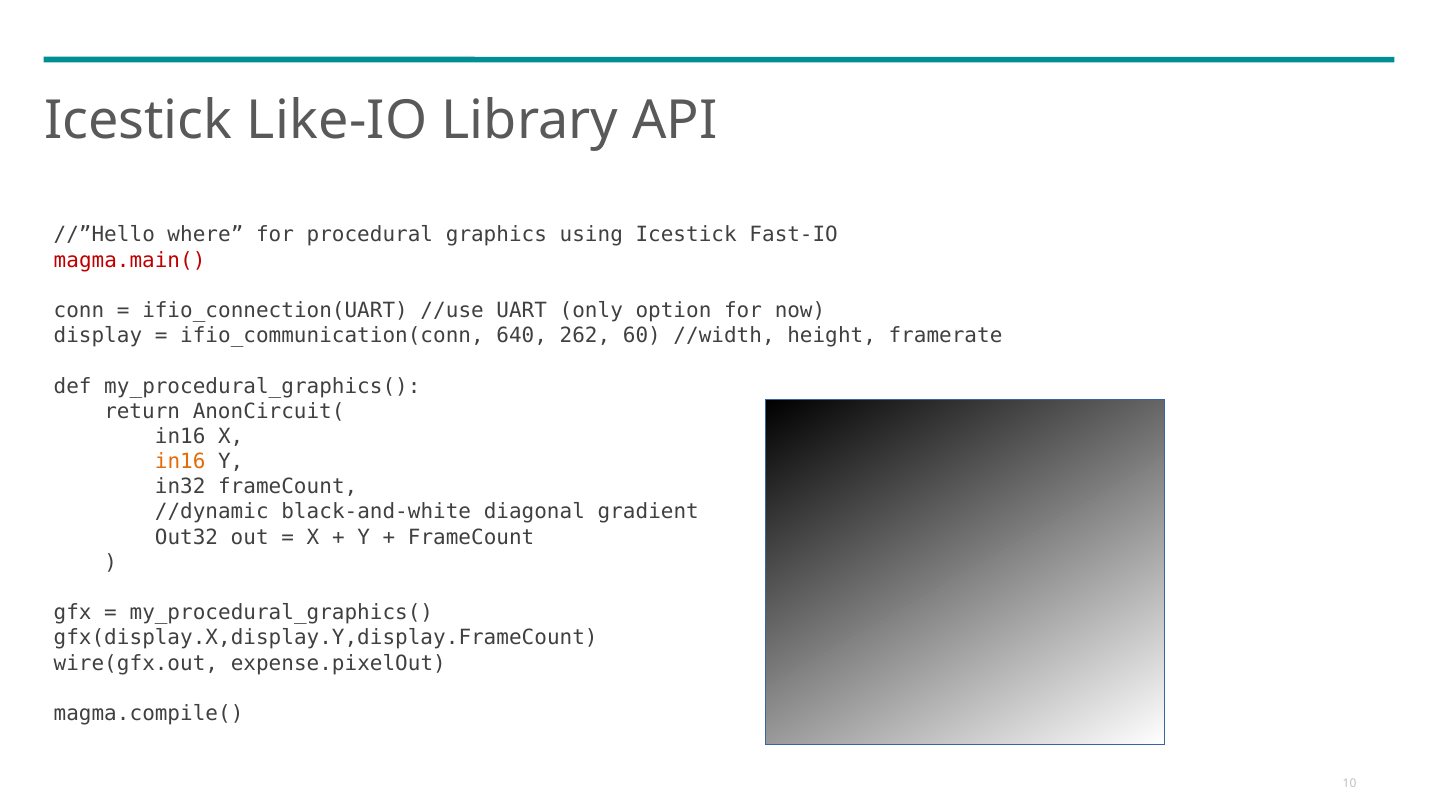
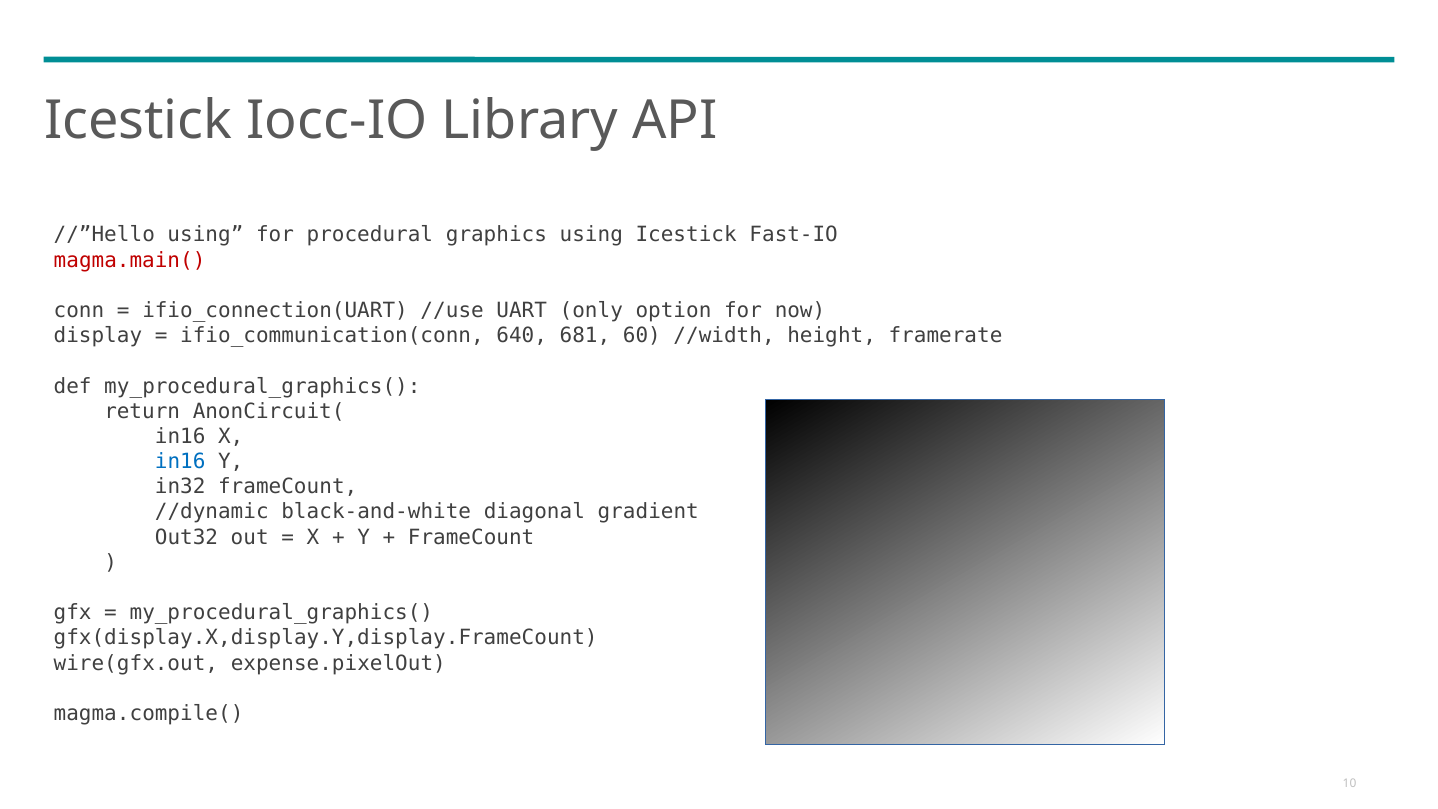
Like-IO: Like-IO -> Iocc-IO
//”Hello where: where -> using
262: 262 -> 681
in16 at (180, 462) colour: orange -> blue
